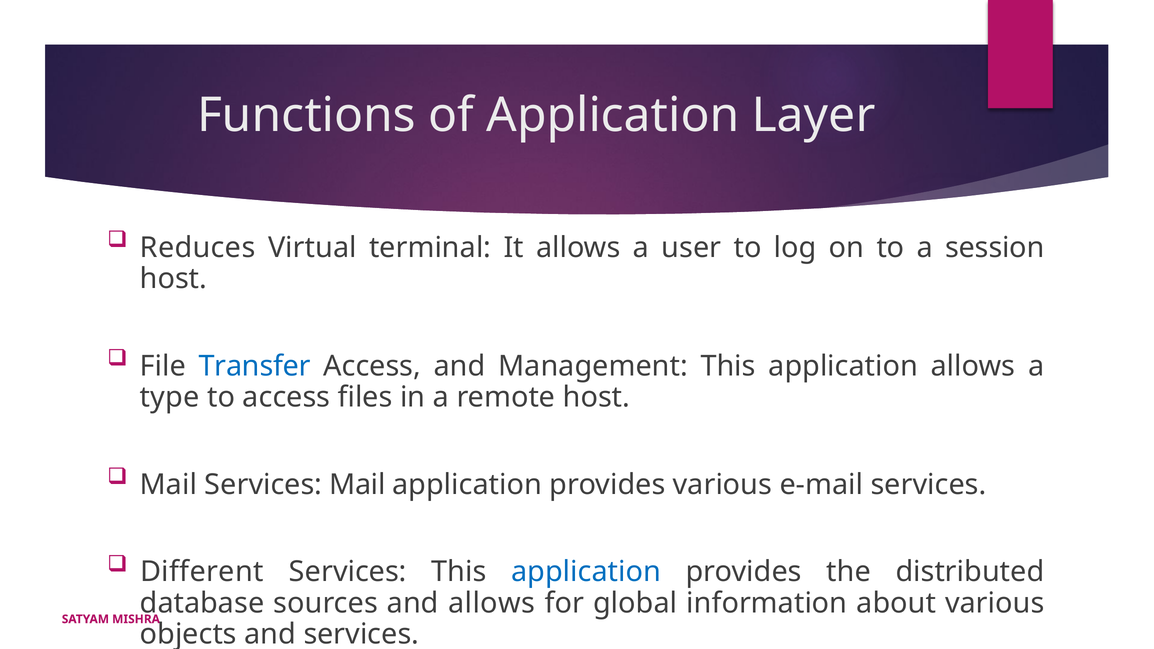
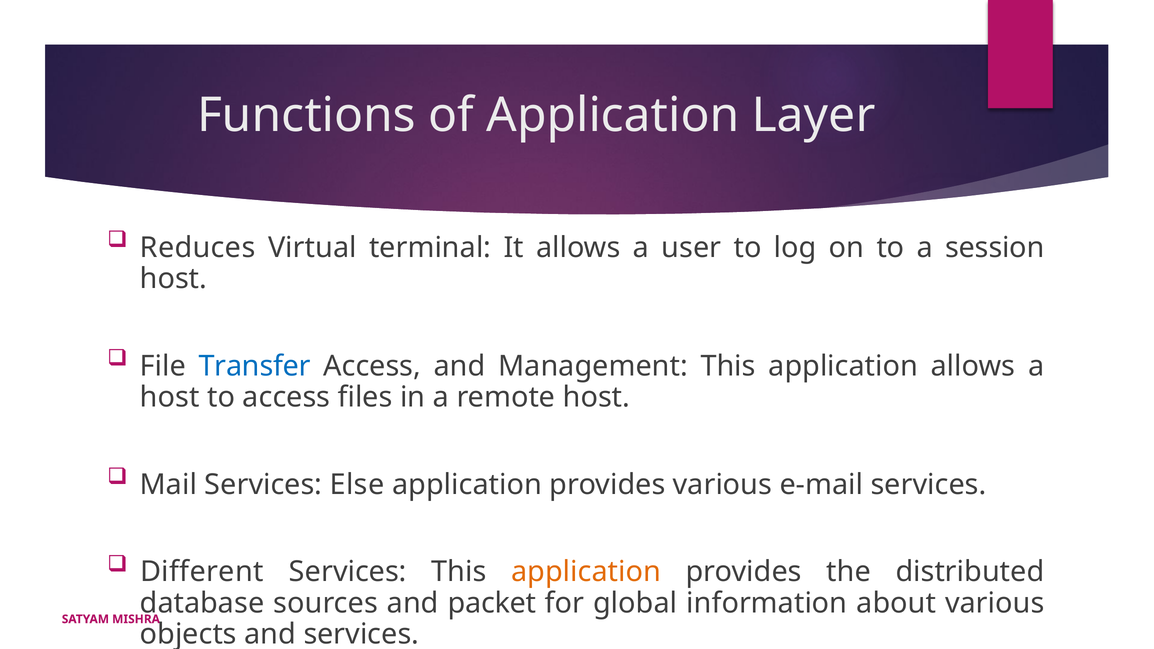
type at (170, 397): type -> host
Services Mail: Mail -> Else
application at (586, 572) colour: blue -> orange
and allows: allows -> packet
